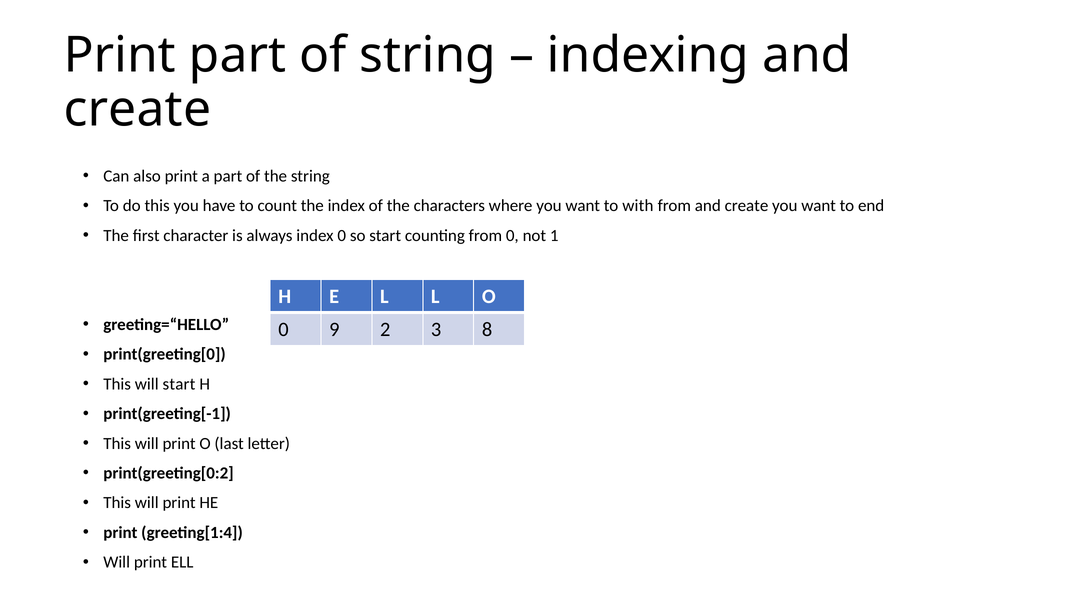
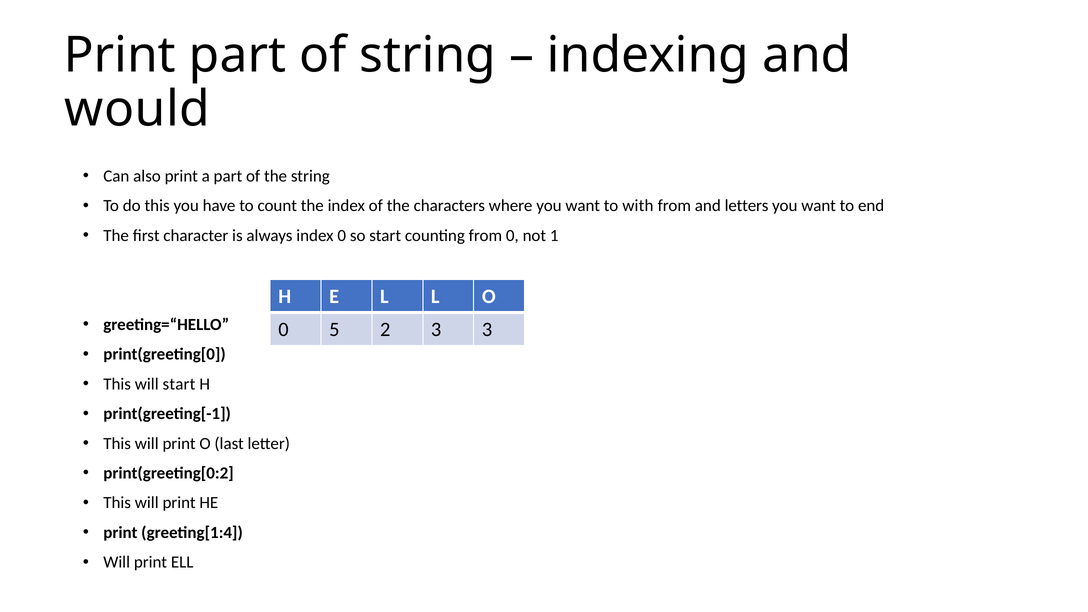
create at (137, 109): create -> would
from and create: create -> letters
9: 9 -> 5
3 8: 8 -> 3
